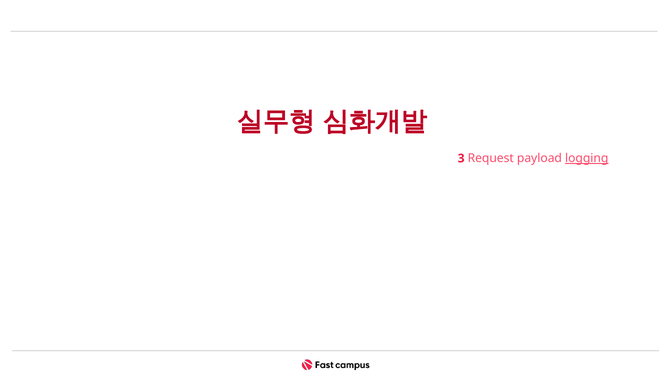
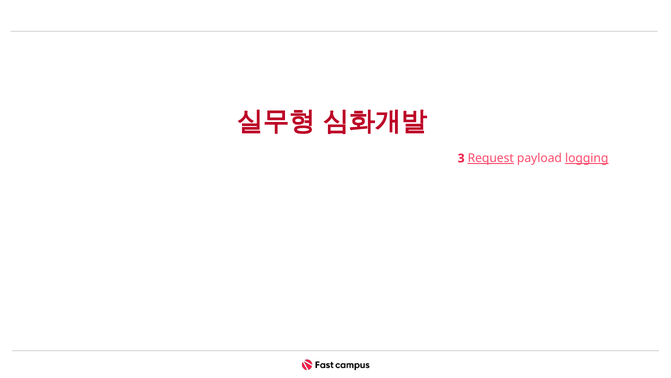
Request underline: none -> present
